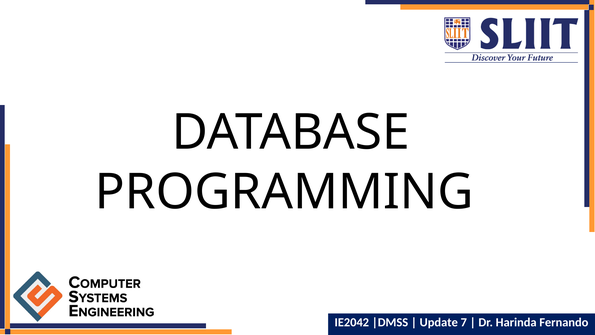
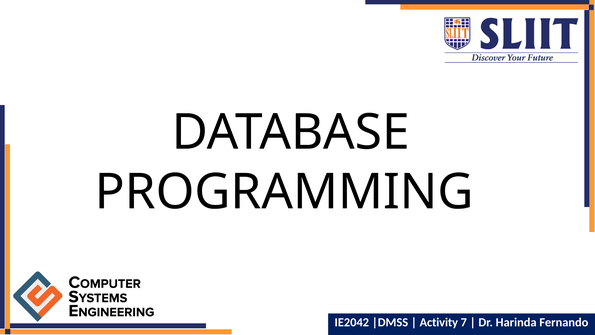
Update: Update -> Activity
